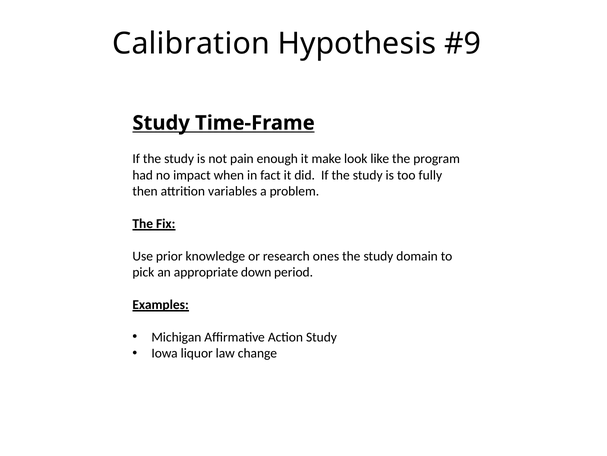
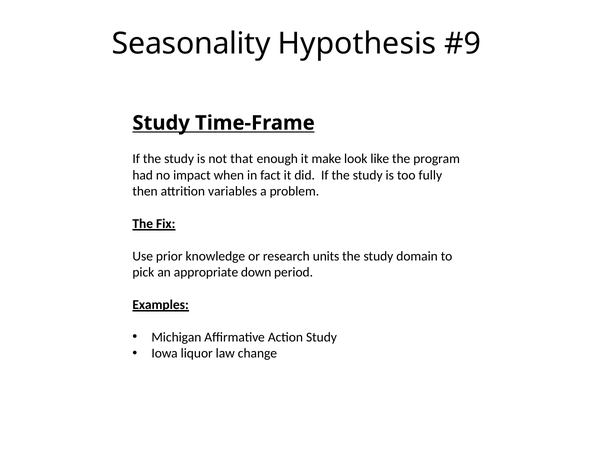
Calibration: Calibration -> Seasonality
pain: pain -> that
ones: ones -> units
